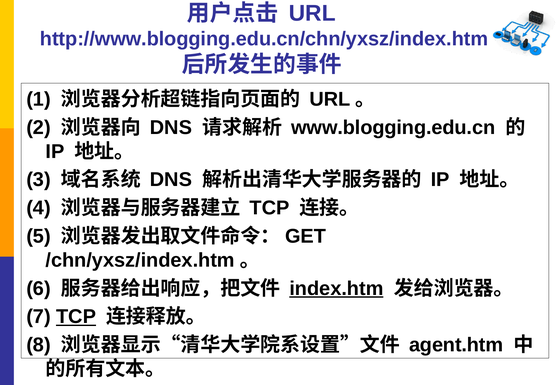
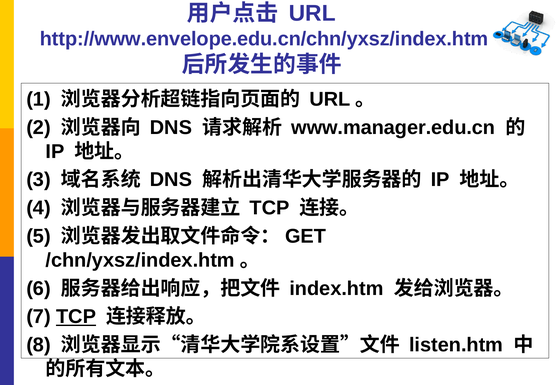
http://www.blogging.edu.cn/chn/yxsz/index.htm: http://www.blogging.edu.cn/chn/yxsz/index.htm -> http://www.envelope.edu.cn/chn/yxsz/index.htm
www.blogging.edu.cn: www.blogging.edu.cn -> www.manager.edu.cn
index.htm underline: present -> none
agent.htm: agent.htm -> listen.htm
